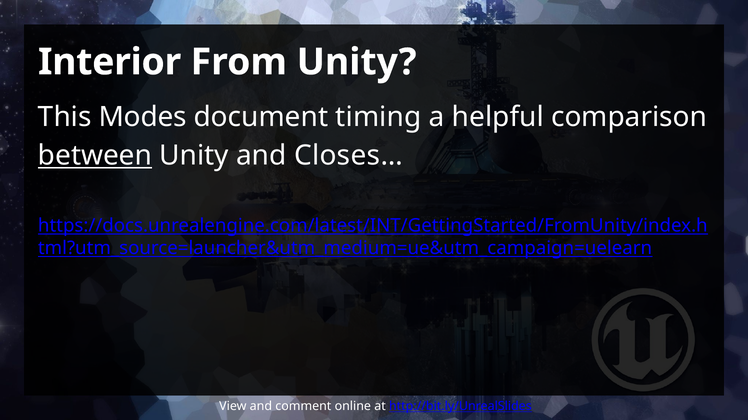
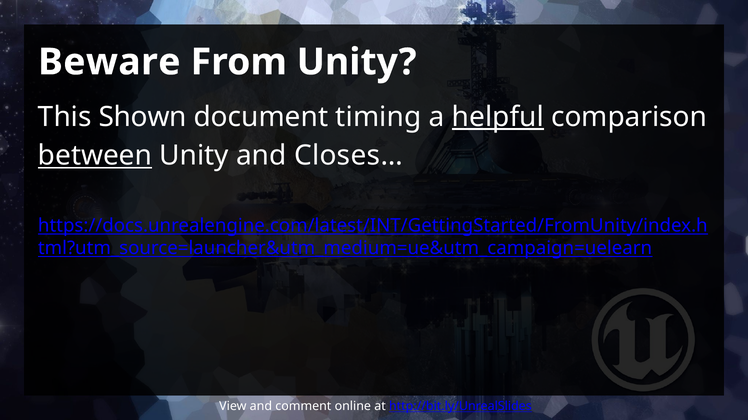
Interior: Interior -> Beware
Modes: Modes -> Shown
helpful underline: none -> present
